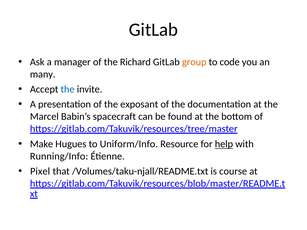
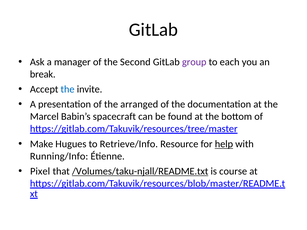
Richard: Richard -> Second
group colour: orange -> purple
code: code -> each
many: many -> break
exposant: exposant -> arranged
Uniform/Info: Uniform/Info -> Retrieve/Info
/Volumes/taku-njall/README.txt underline: none -> present
